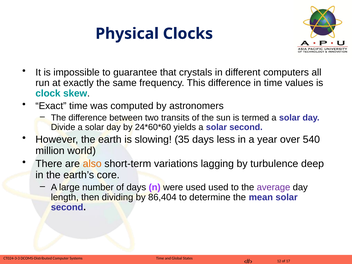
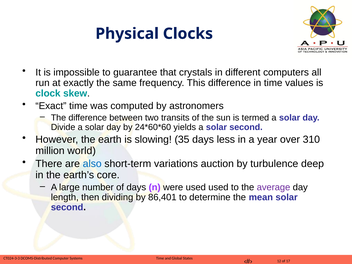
540: 540 -> 310
also colour: orange -> blue
lagging: lagging -> auction
86,404: 86,404 -> 86,401
